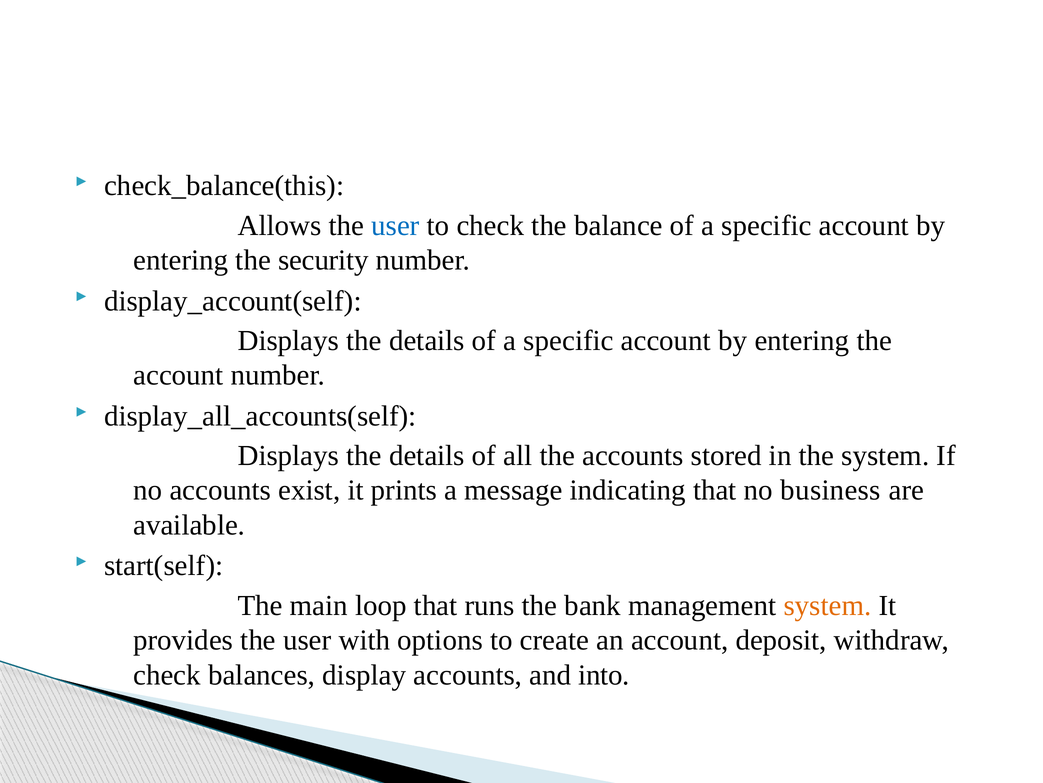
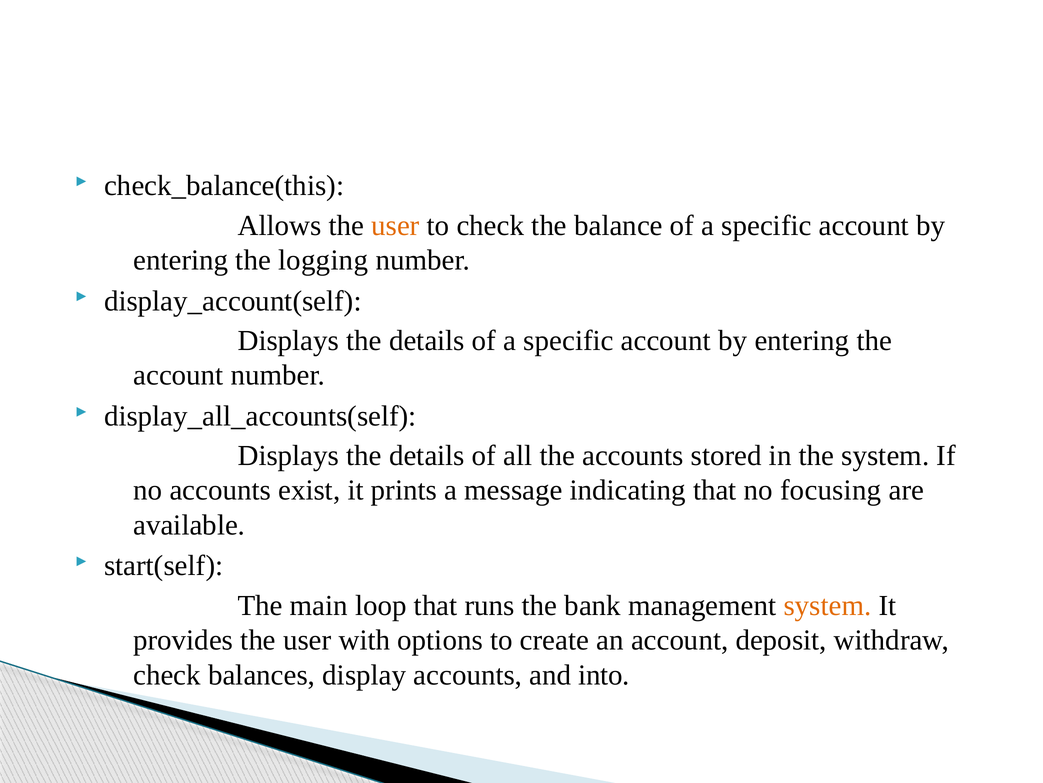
user at (395, 225) colour: blue -> orange
security: security -> logging
business: business -> focusing
